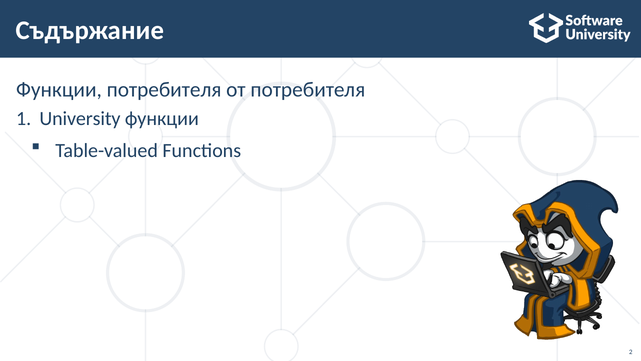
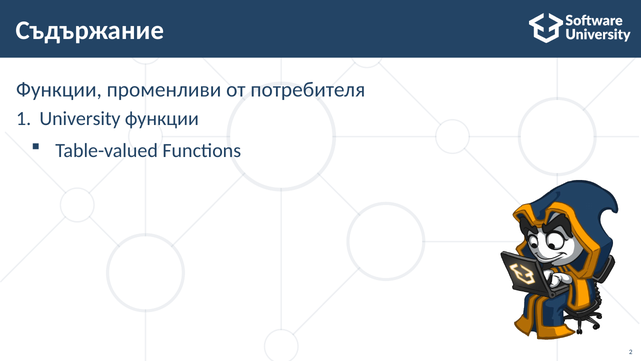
Функции потребителя: потребителя -> променливи
